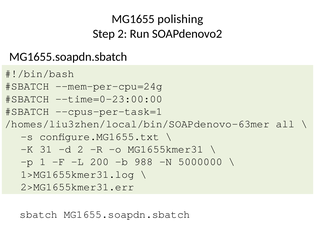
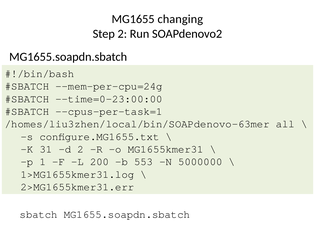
polishing: polishing -> changing
988: 988 -> 553
